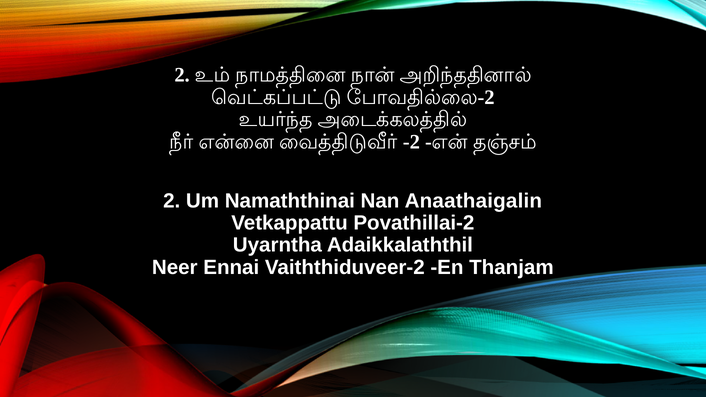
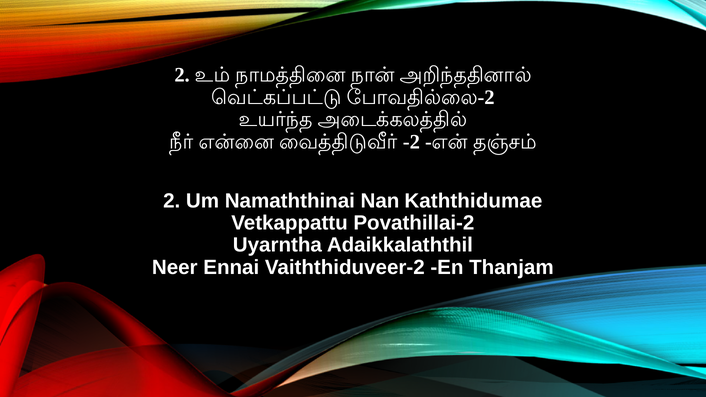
Anaathaigalin: Anaathaigalin -> Kaththidumae
